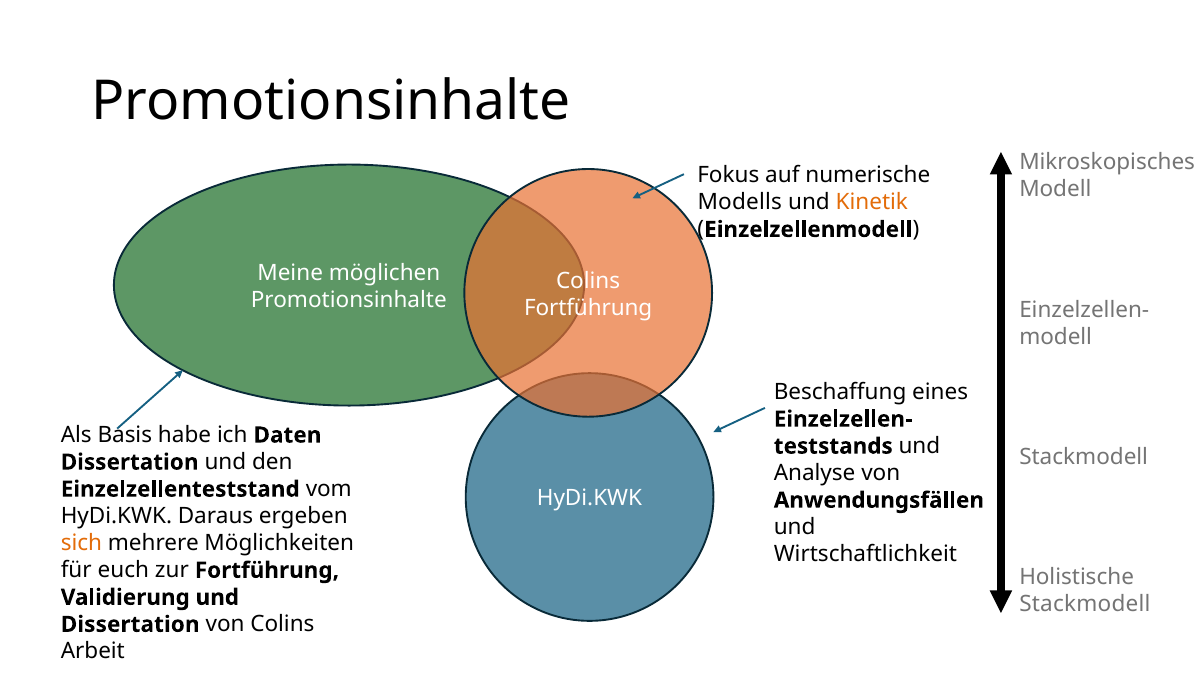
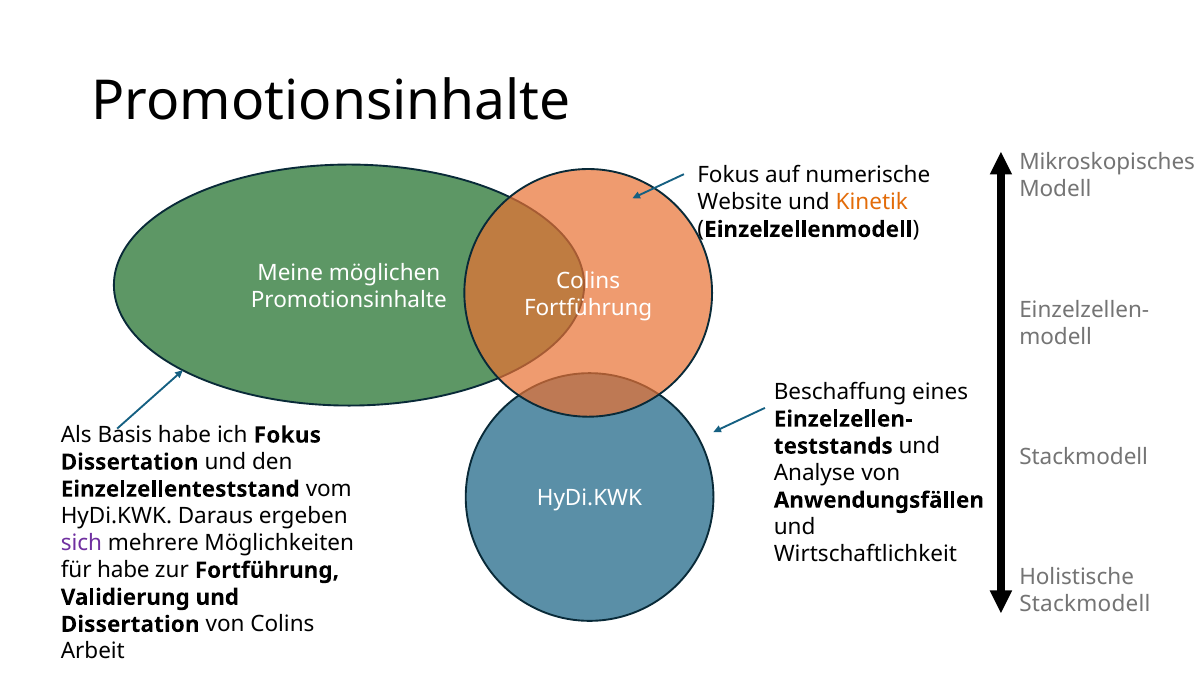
Modells: Modells -> Website
ich Daten: Daten -> Fokus
sich colour: orange -> purple
für euch: euch -> habe
